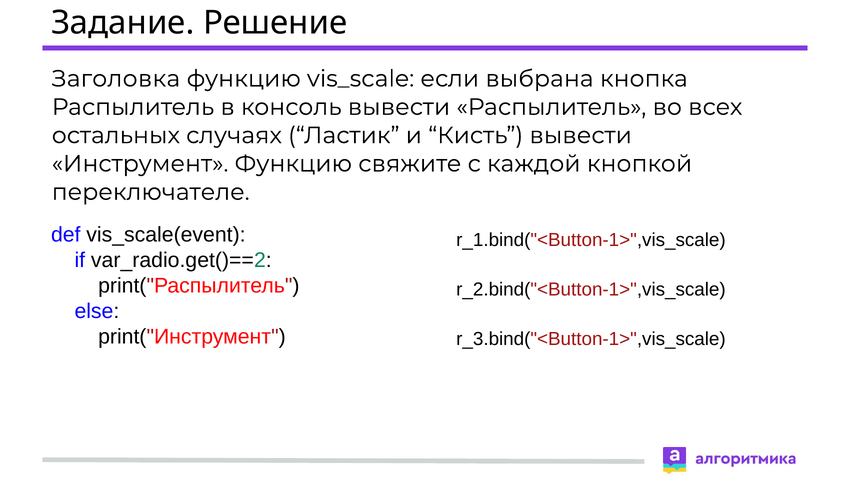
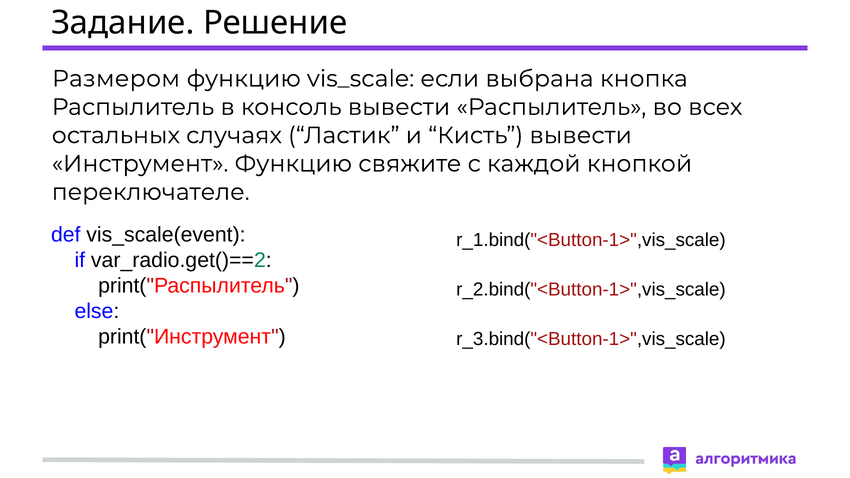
Заголовка: Заголовка -> Размером
